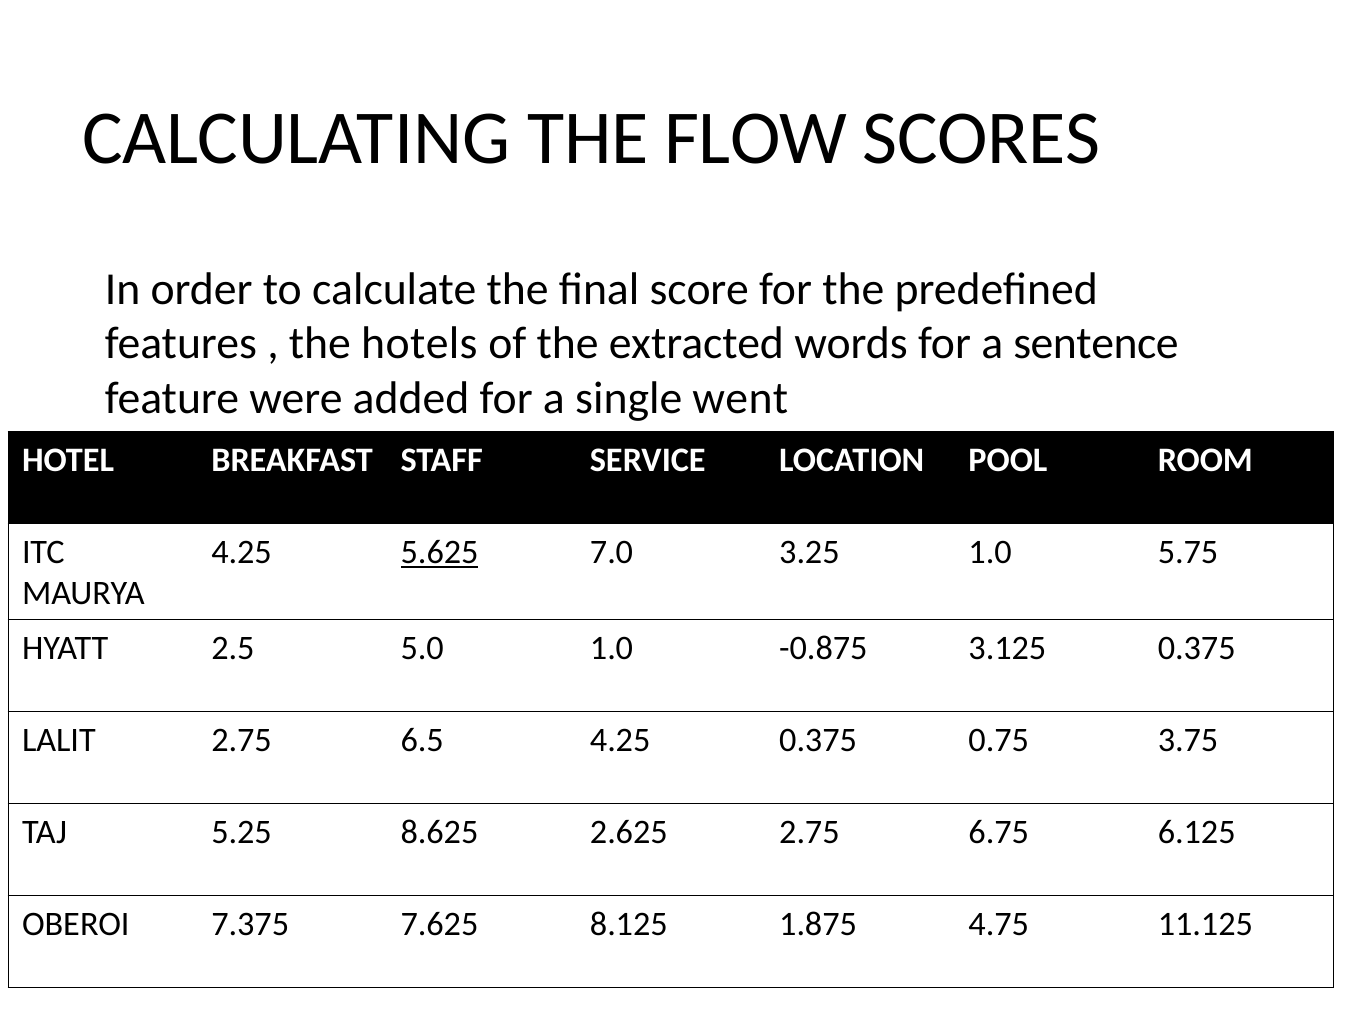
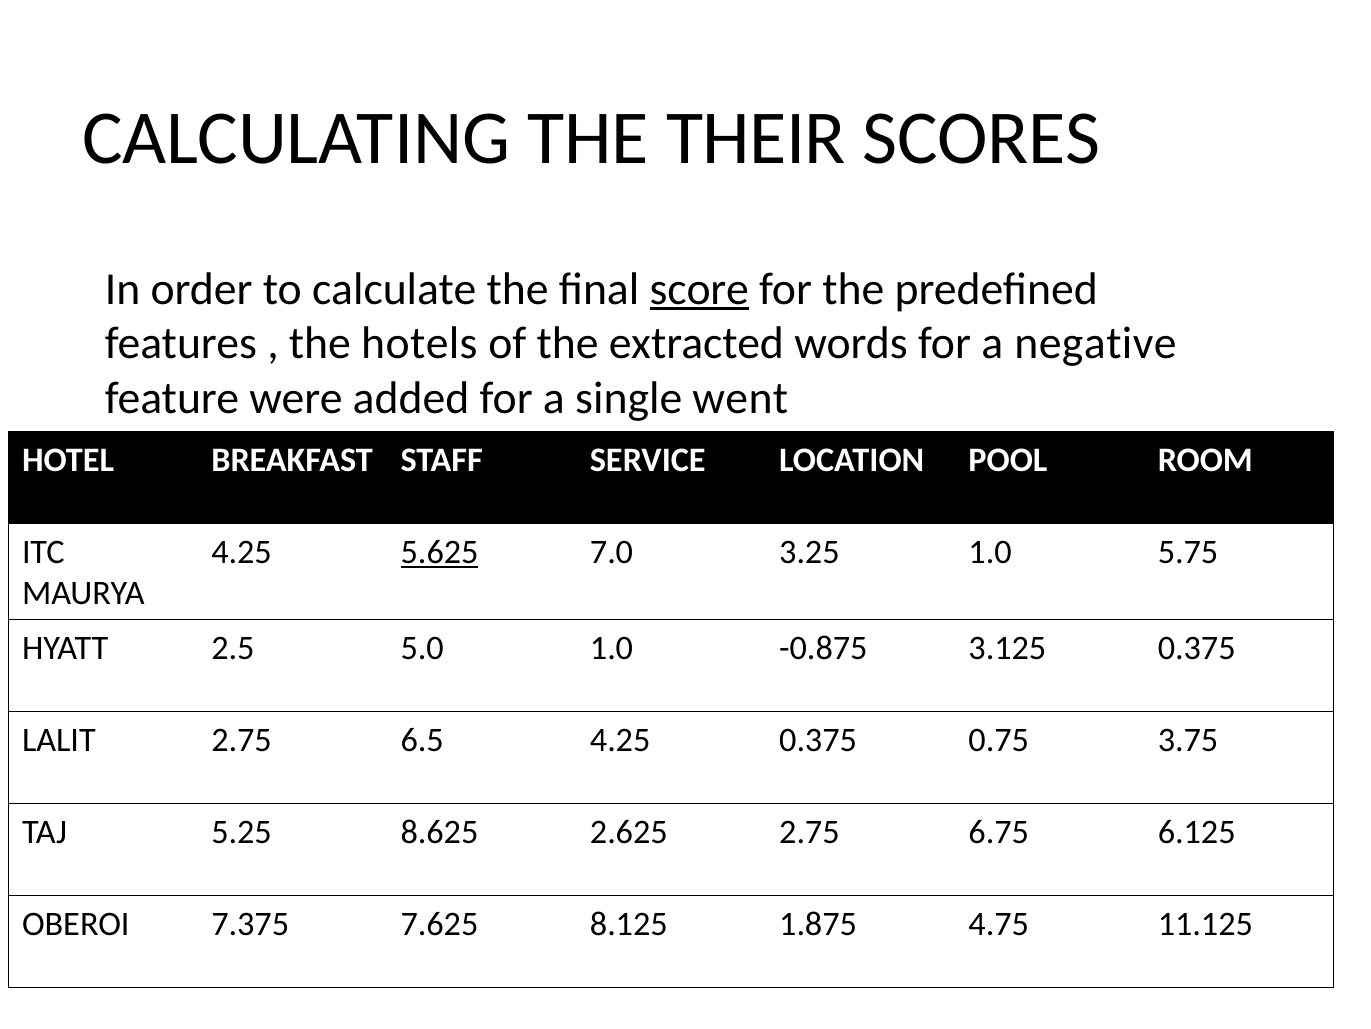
FLOW: FLOW -> THEIR
score underline: none -> present
sentence: sentence -> negative
